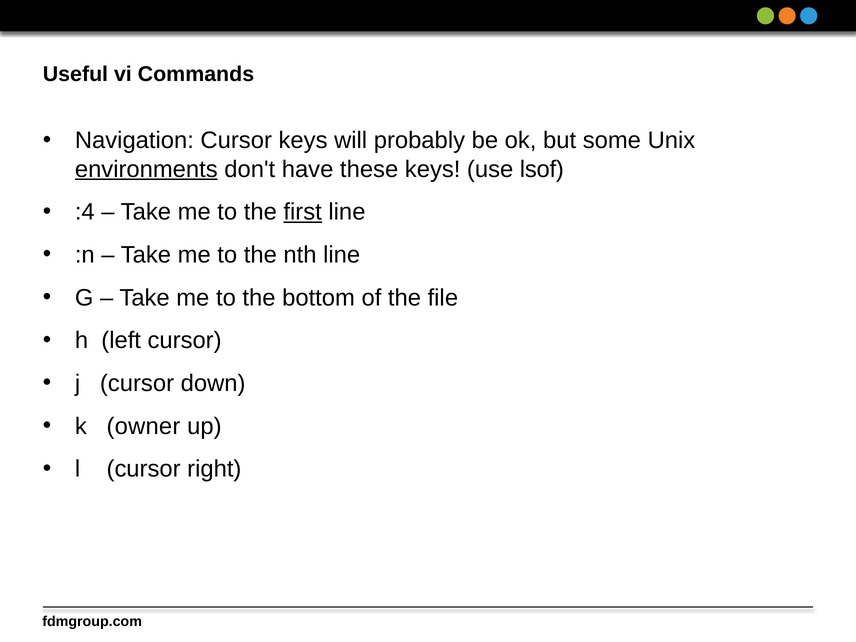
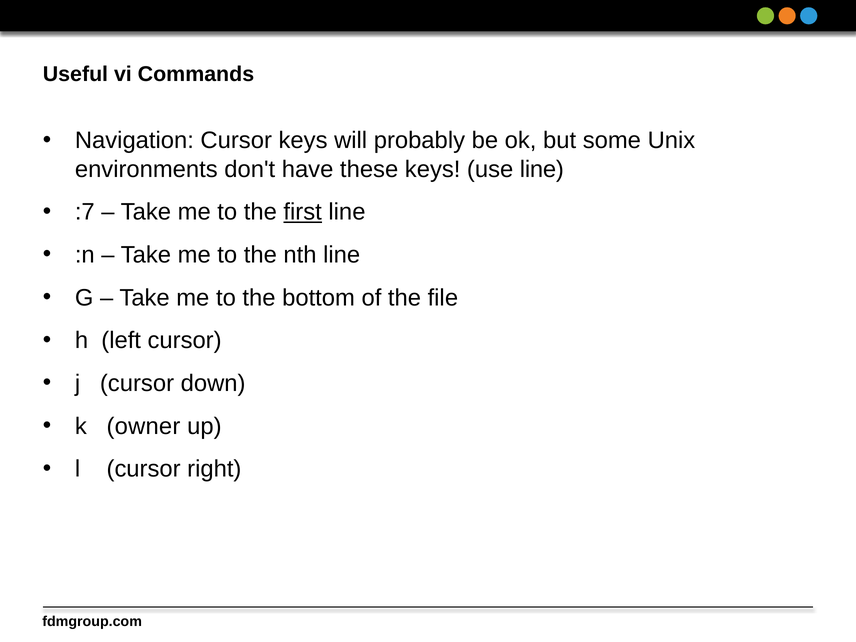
environments underline: present -> none
use lsof: lsof -> line
:4: :4 -> :7
